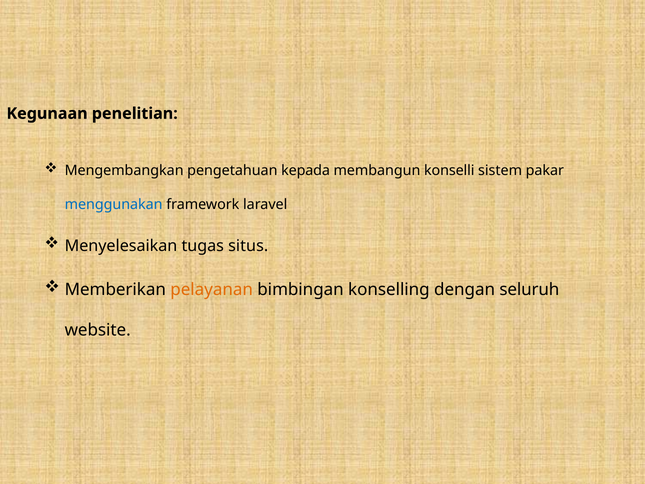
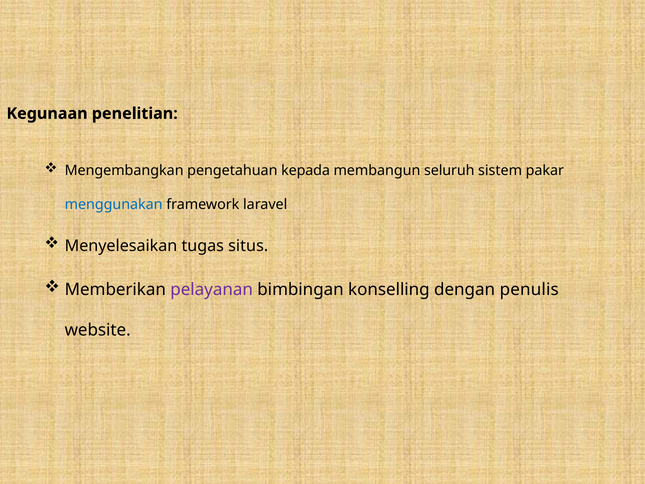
konselli: konselli -> seluruh
pelayanan colour: orange -> purple
seluruh: seluruh -> penulis
